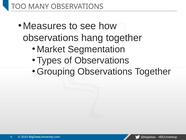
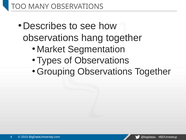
Measures: Measures -> Describes
